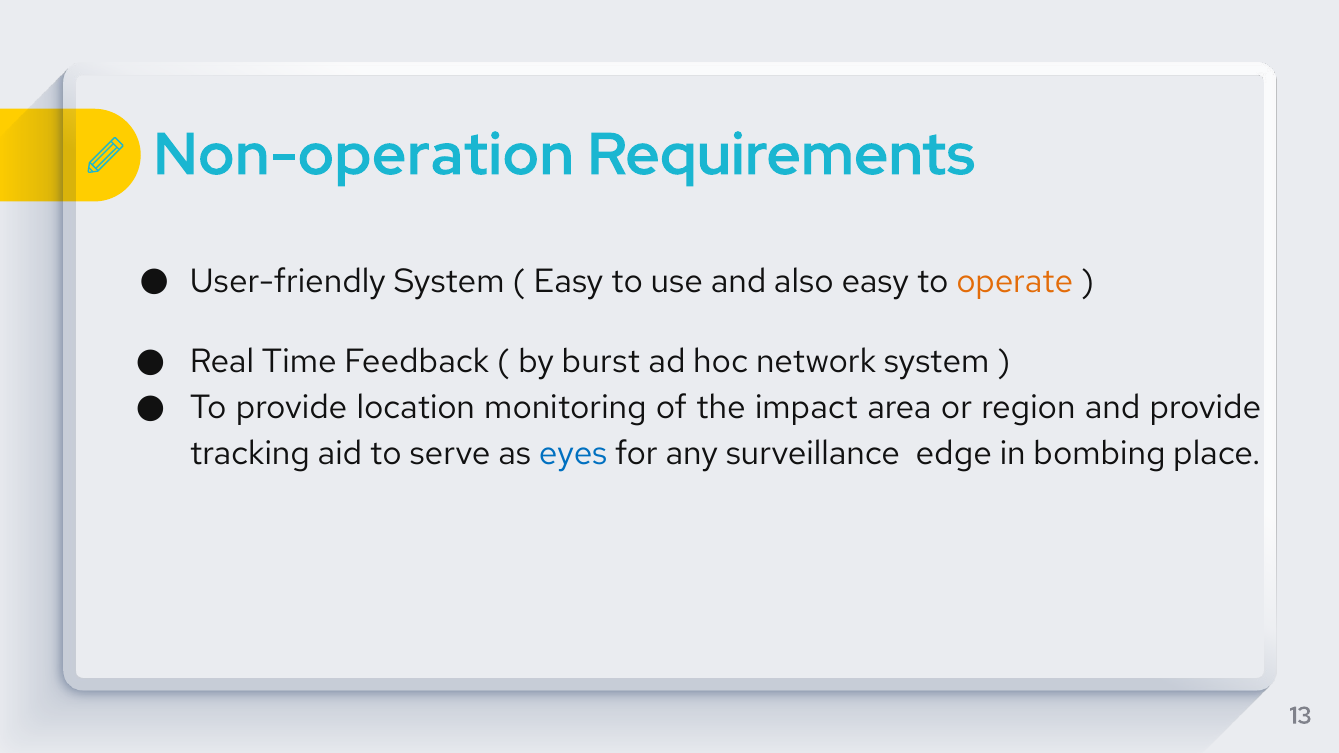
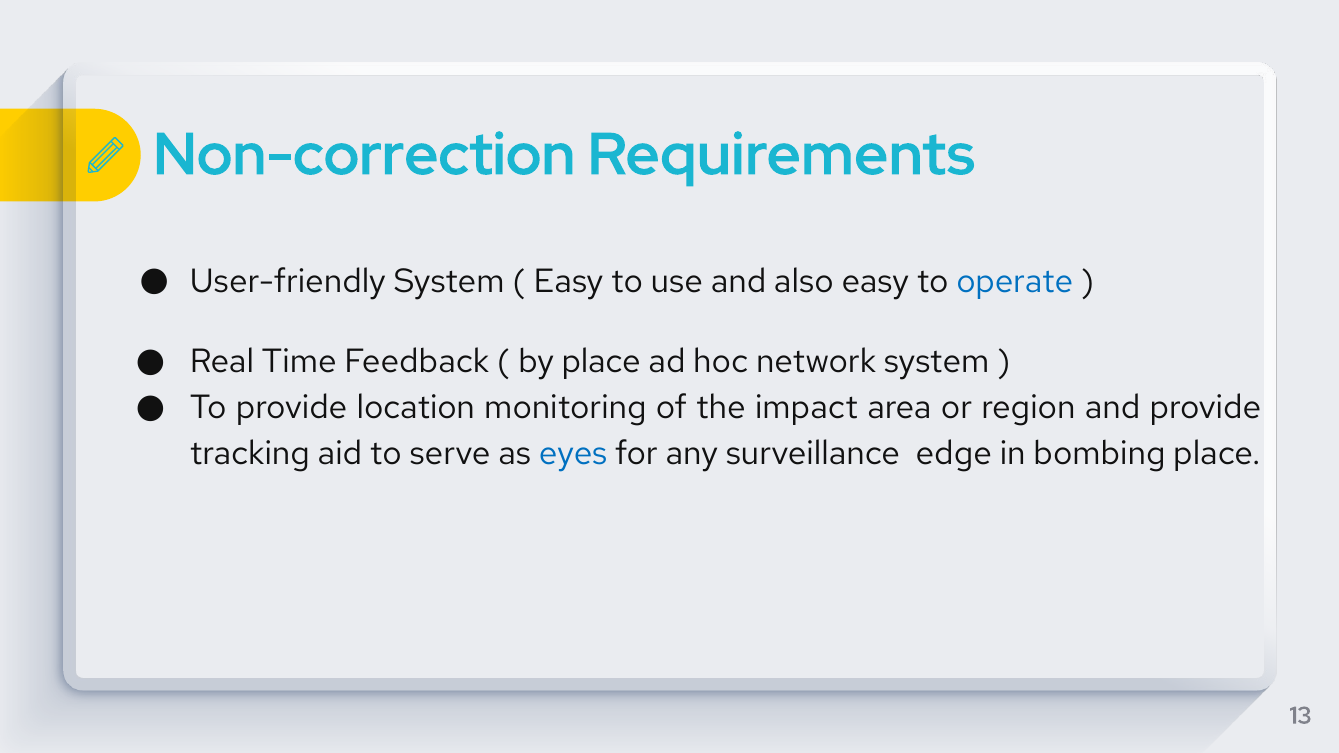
Non-operation: Non-operation -> Non-correction
operate colour: orange -> blue
by burst: burst -> place
